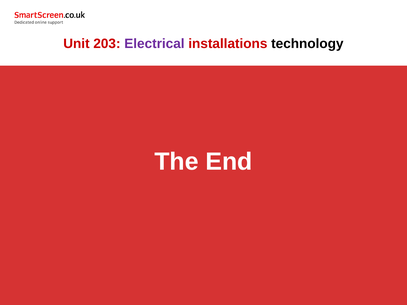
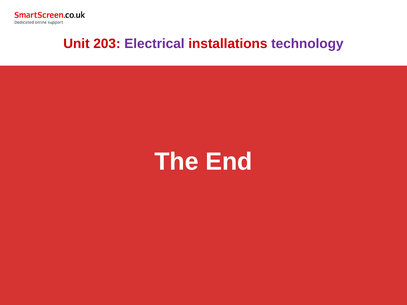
technology colour: black -> purple
